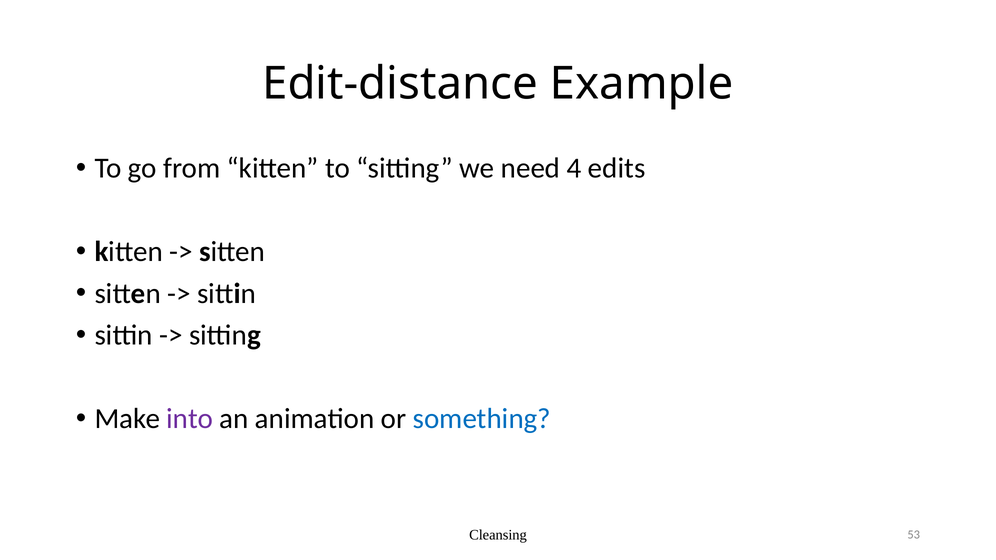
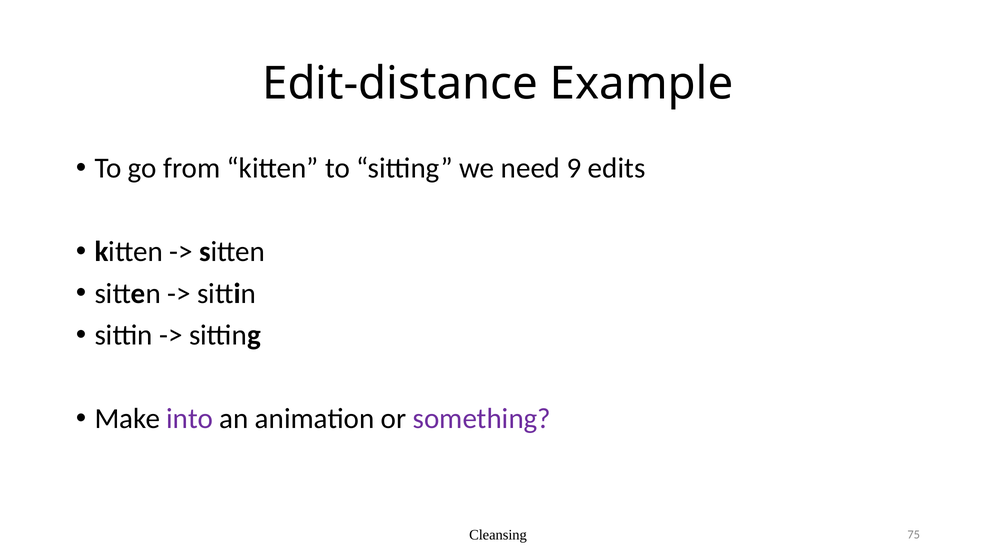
4: 4 -> 9
something colour: blue -> purple
53: 53 -> 75
